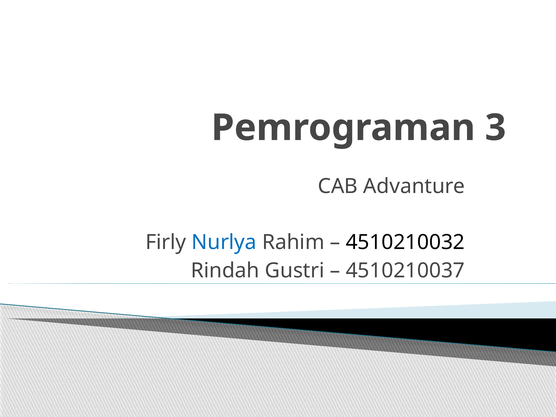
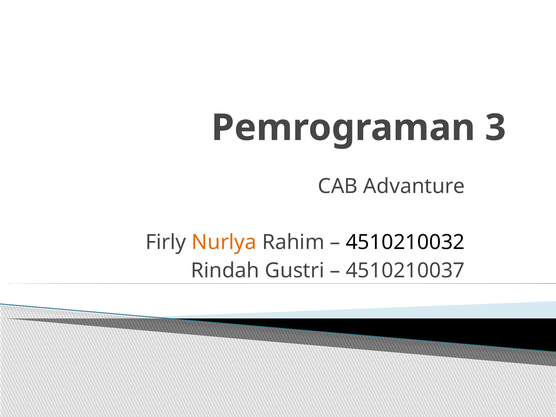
Nurlya colour: blue -> orange
